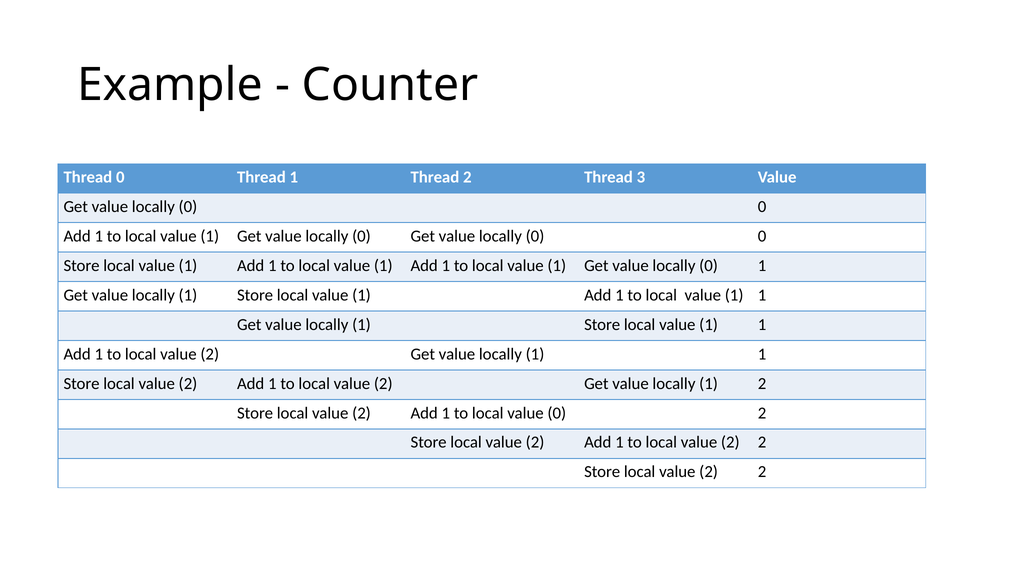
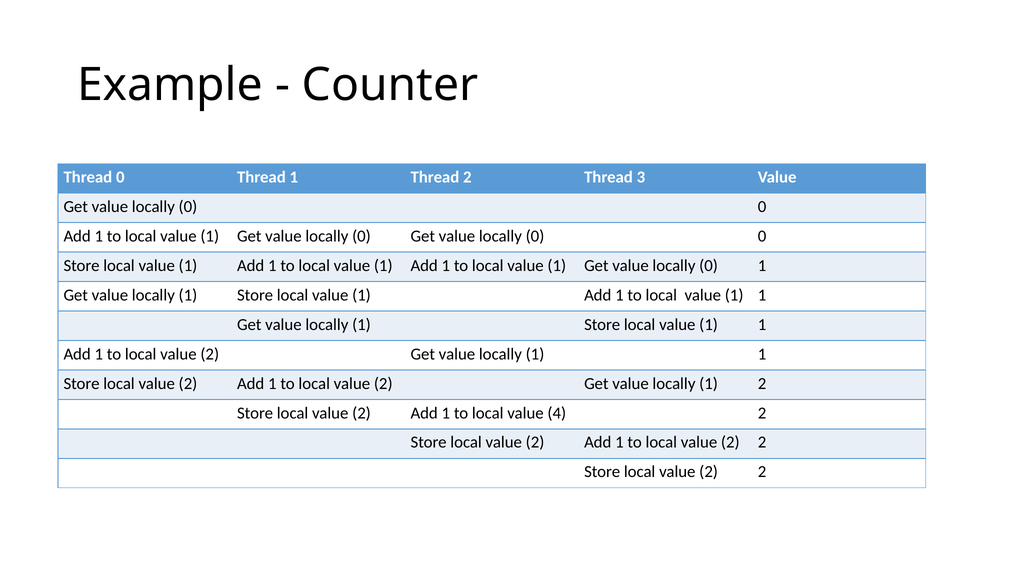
value 0: 0 -> 4
